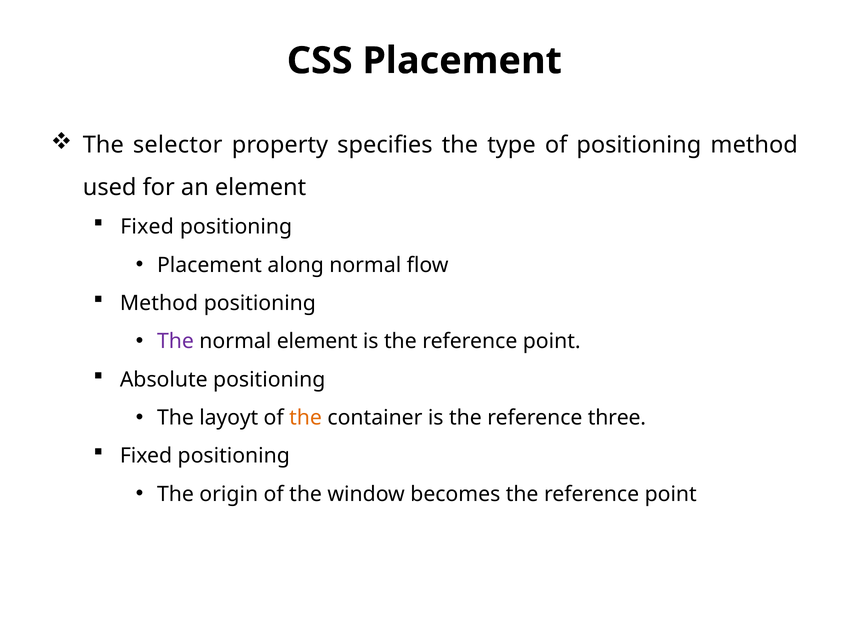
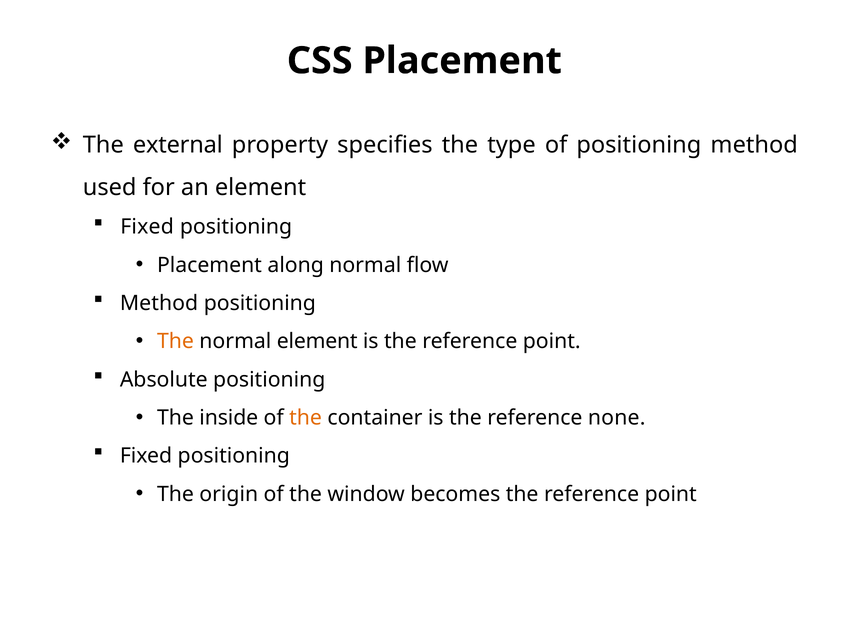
selector: selector -> external
The at (175, 342) colour: purple -> orange
layoyt: layoyt -> inside
three: three -> none
